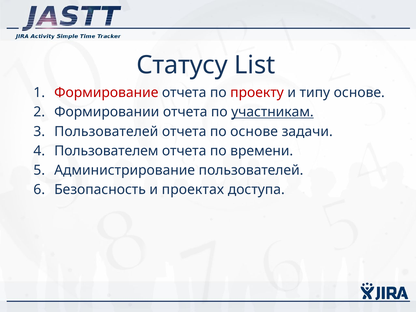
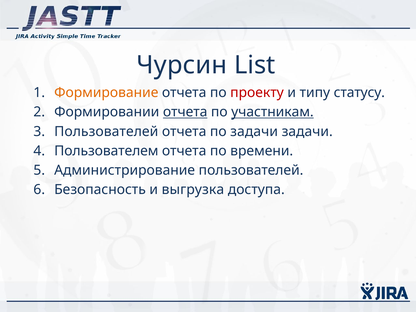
Статусу: Статусу -> Чурсин
Формирование colour: red -> orange
типу основе: основе -> статусу
отчета at (185, 112) underline: none -> present
по основе: основе -> задачи
проектах: проектах -> выгрузка
